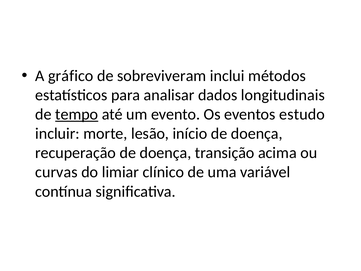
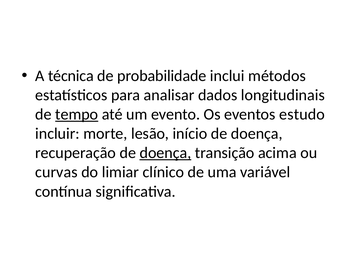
gráfico: gráfico -> técnica
sobreviveram: sobreviveram -> probabilidade
doença at (165, 153) underline: none -> present
